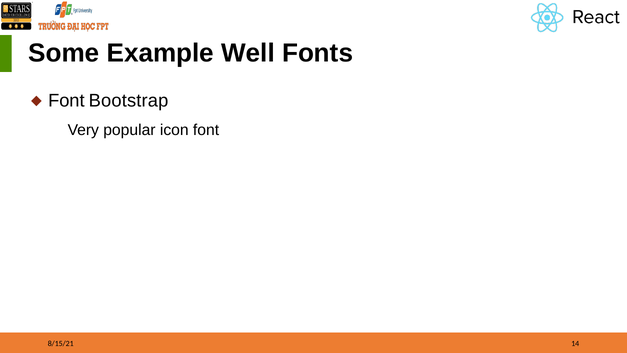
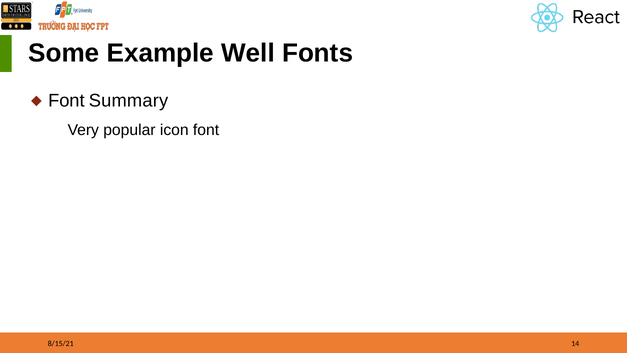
Bootstrap: Bootstrap -> Summary
